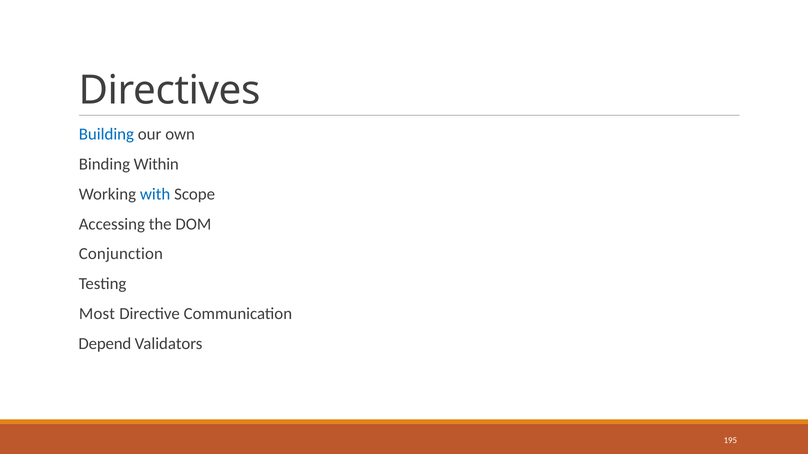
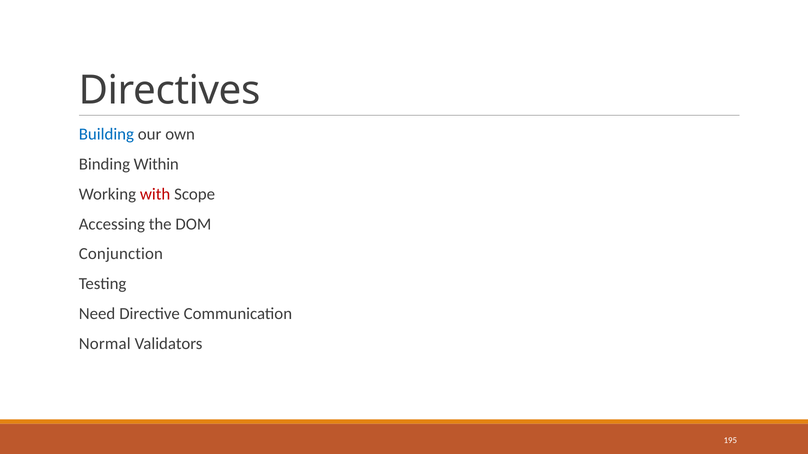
with colour: blue -> red
Most: Most -> Need
Depend: Depend -> Normal
